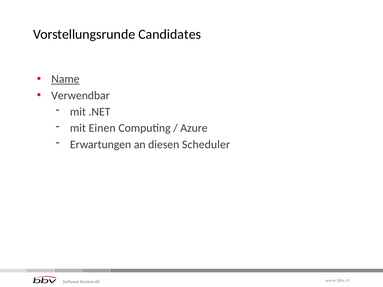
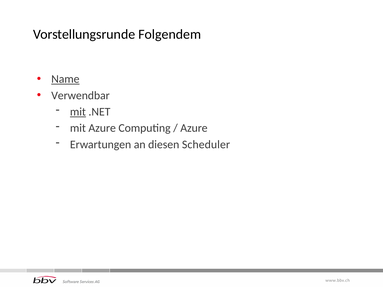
Candidates: Candidates -> Folgendem
mit at (78, 112) underline: none -> present
mit Einen: Einen -> Azure
